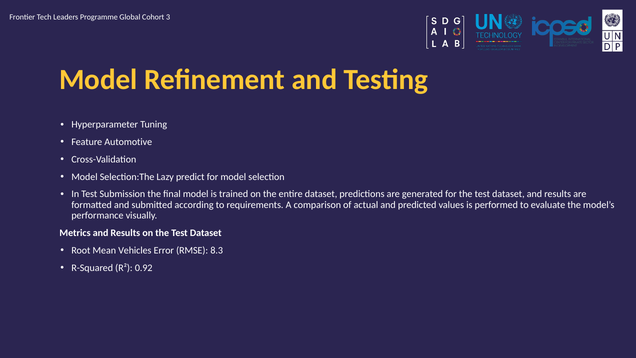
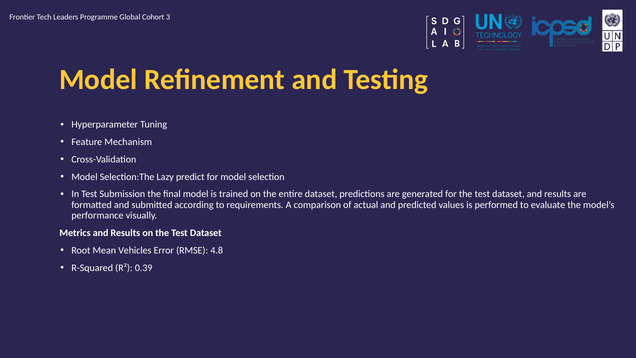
Automotive: Automotive -> Mechanism
8.3: 8.3 -> 4.8
0.92: 0.92 -> 0.39
